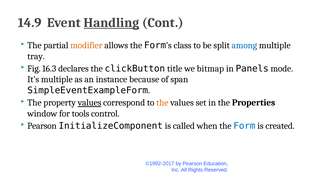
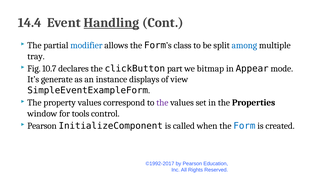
14.9: 14.9 -> 14.4
modifier colour: orange -> blue
16.3: 16.3 -> 10.7
title: title -> part
Panels: Panels -> Appear
It’s multiple: multiple -> generate
because: because -> displays
span: span -> view
values at (90, 103) underline: present -> none
the at (162, 103) colour: orange -> purple
